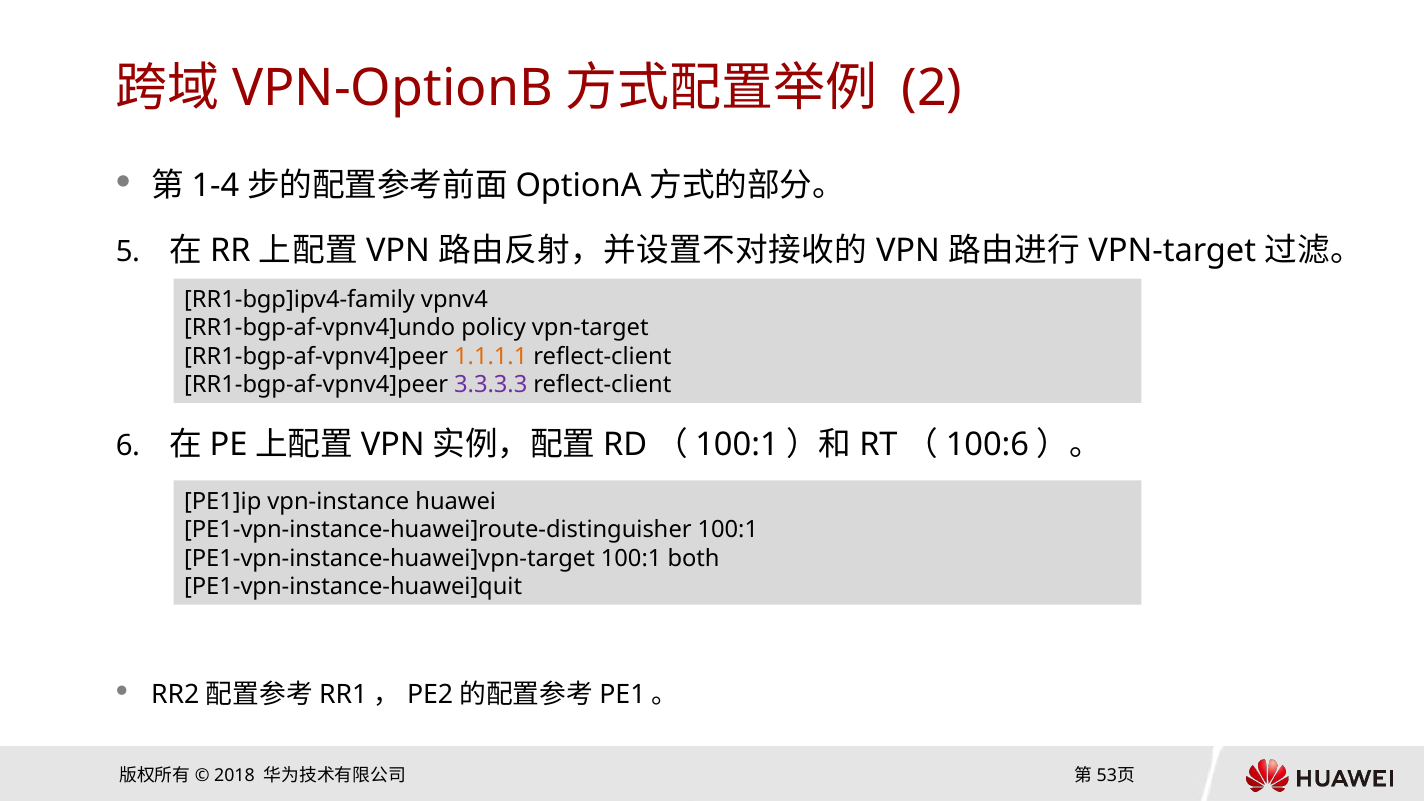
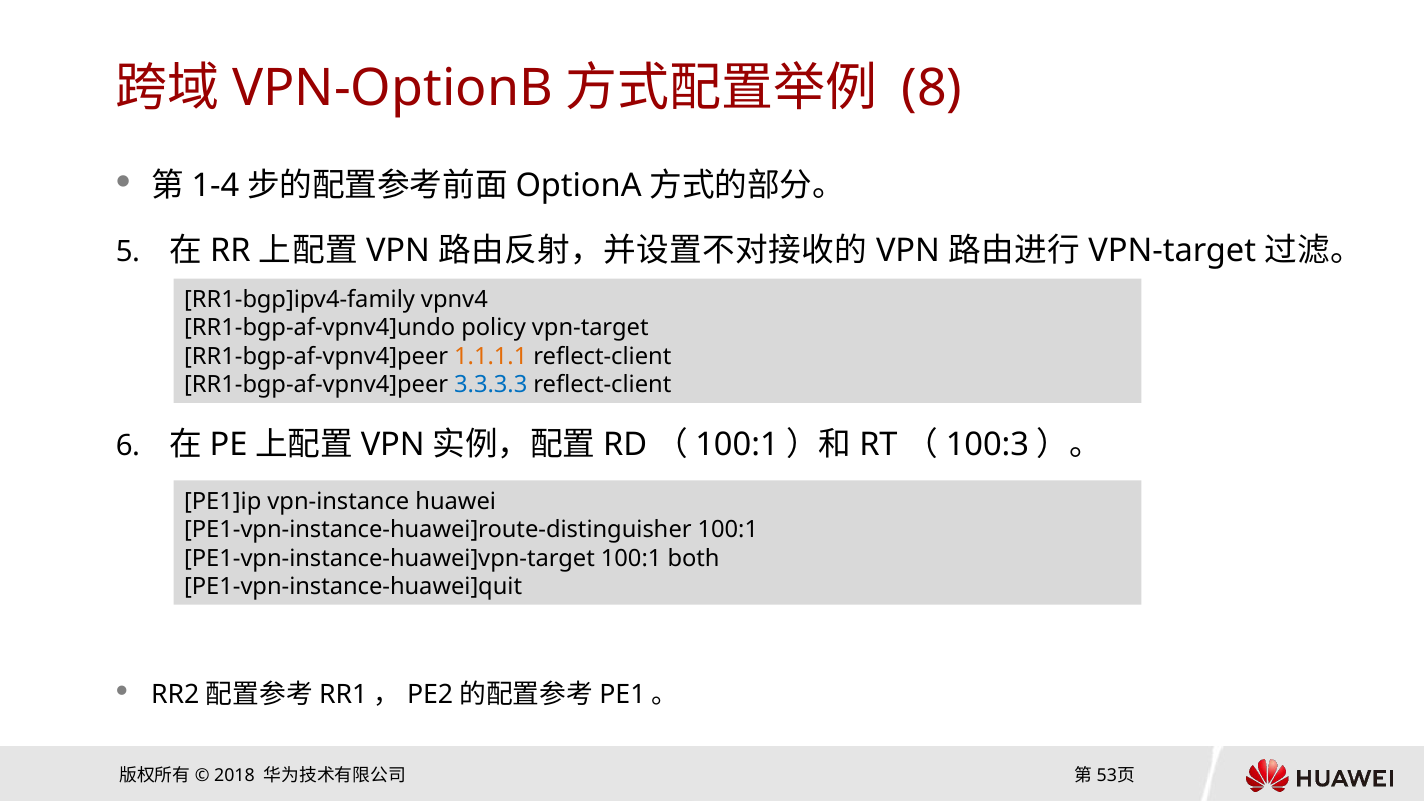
2: 2 -> 8
3.3.3.3 colour: purple -> blue
100:6: 100:6 -> 100:3
